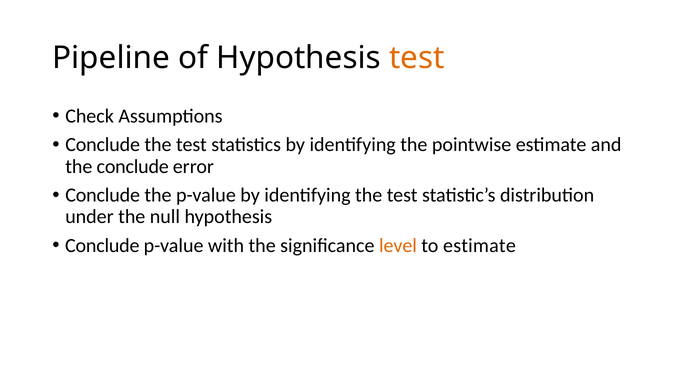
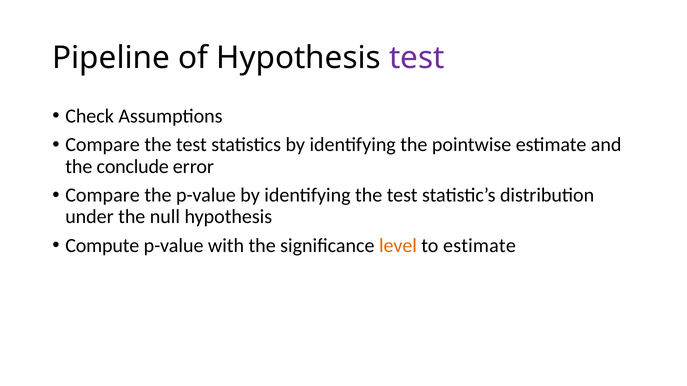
test at (417, 58) colour: orange -> purple
Conclude at (103, 145): Conclude -> Compare
Conclude at (103, 195): Conclude -> Compare
Conclude at (102, 246): Conclude -> Compute
